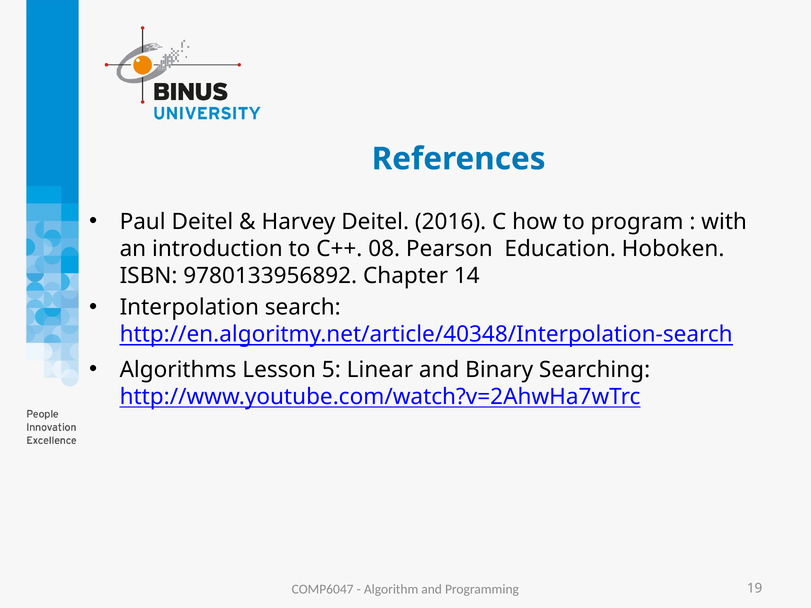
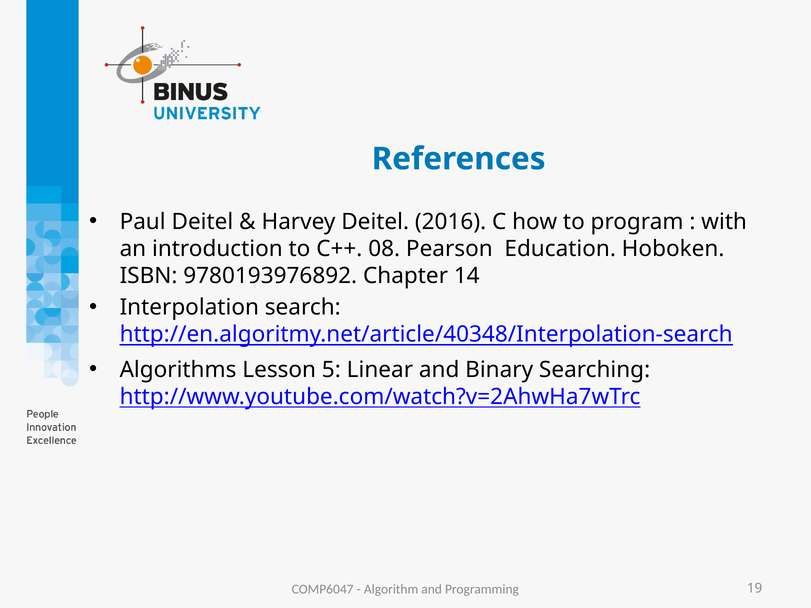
9780133956892: 9780133956892 -> 9780193976892
